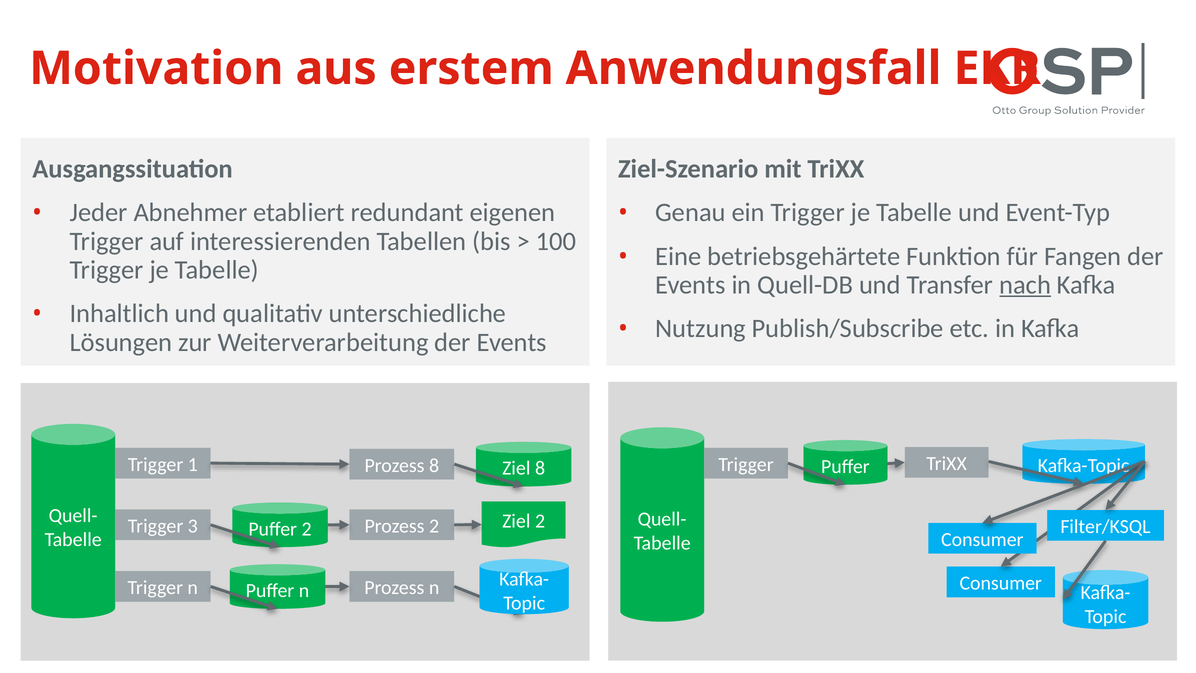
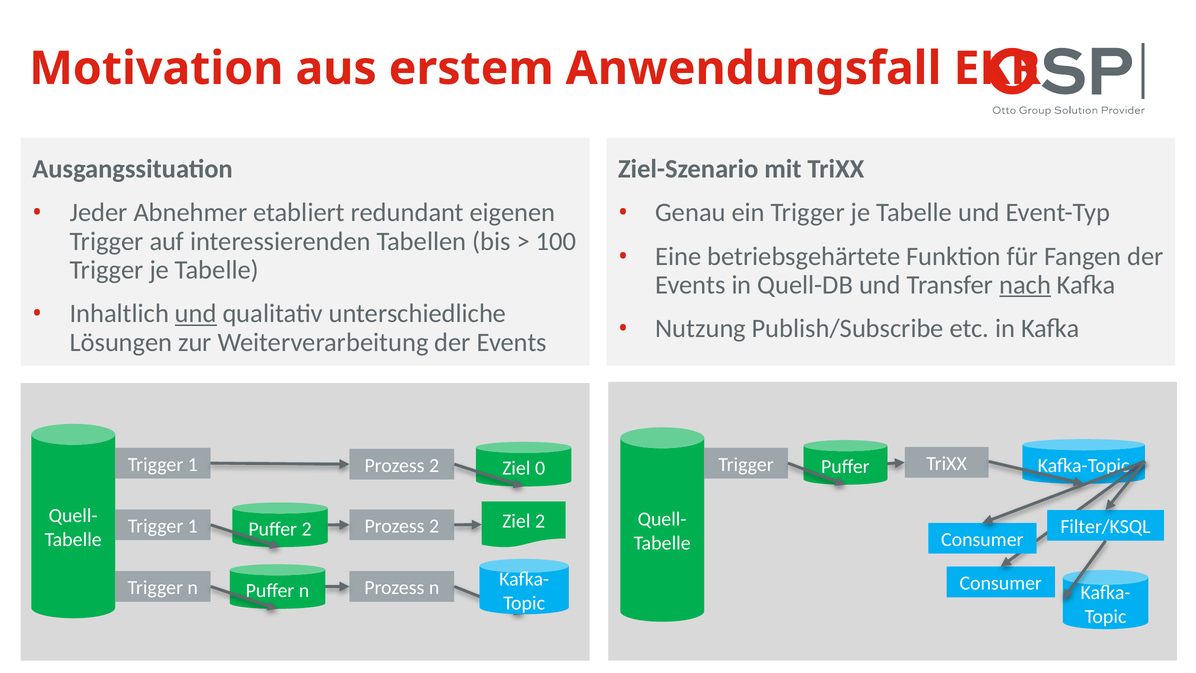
und at (196, 314) underline: none -> present
8 at (434, 465): 8 -> 2
8 at (540, 468): 8 -> 0
3 at (193, 526): 3 -> 1
